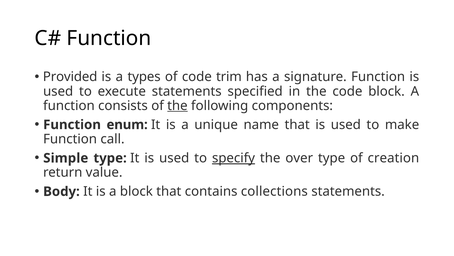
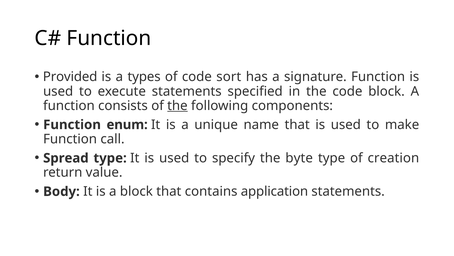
trim: trim -> sort
Simple: Simple -> Spread
specify underline: present -> none
over: over -> byte
collections: collections -> application
